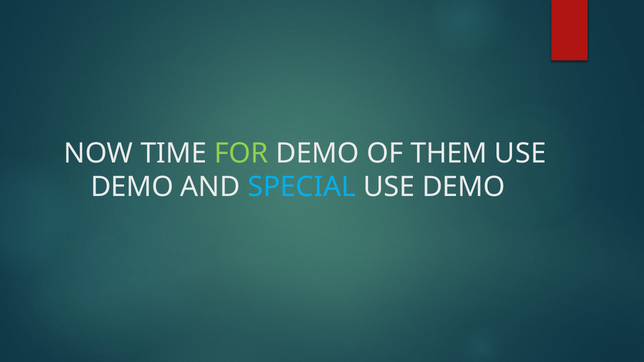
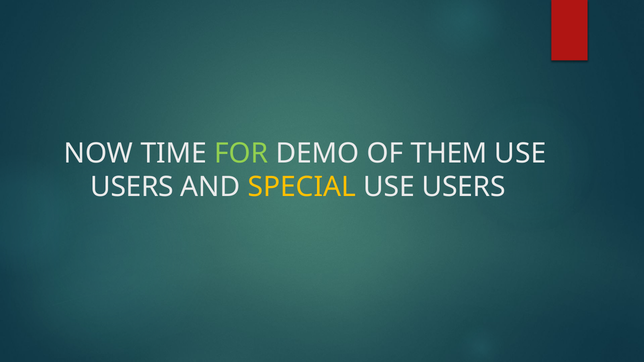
DEMO at (132, 187): DEMO -> USERS
SPECIAL colour: light blue -> yellow
DEMO at (464, 187): DEMO -> USERS
